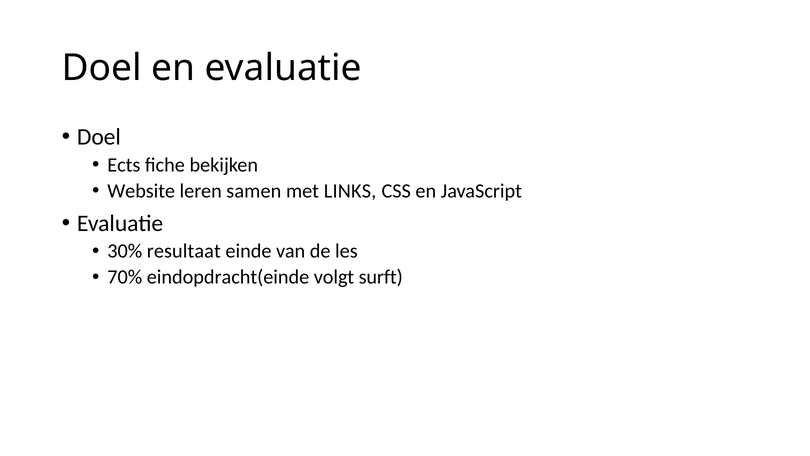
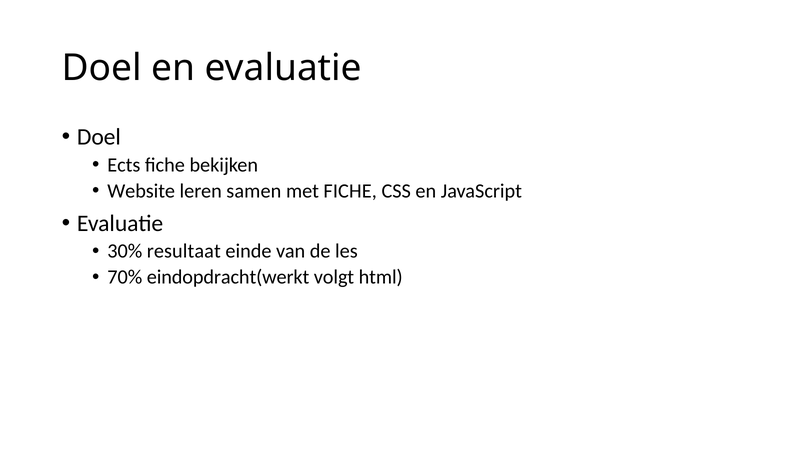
met LINKS: LINKS -> FICHE
eindopdracht(einde: eindopdracht(einde -> eindopdracht(werkt
surft: surft -> html
